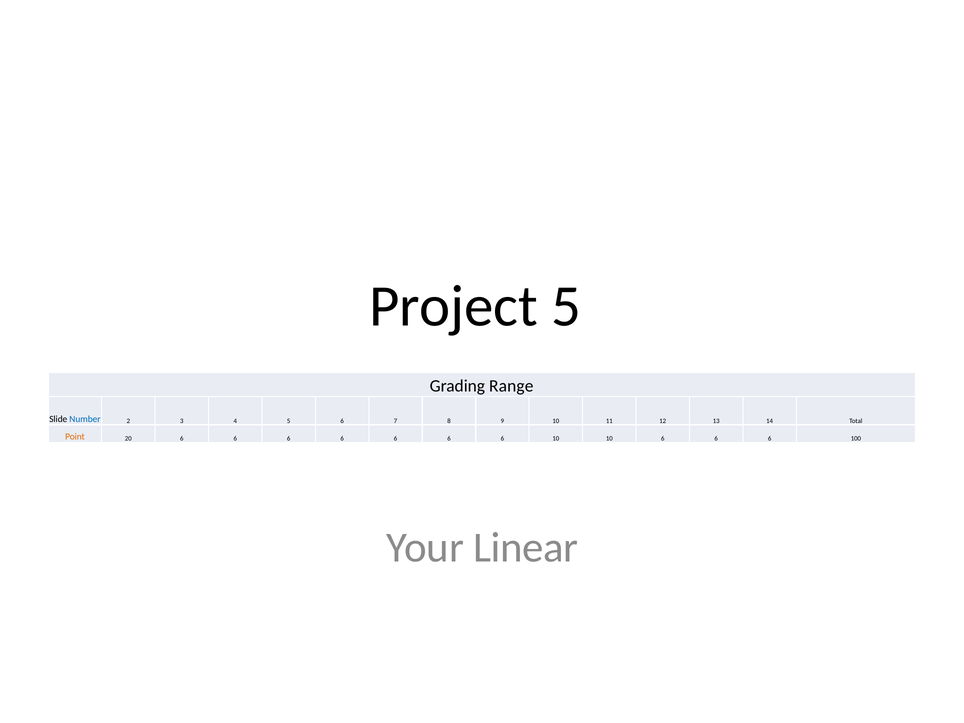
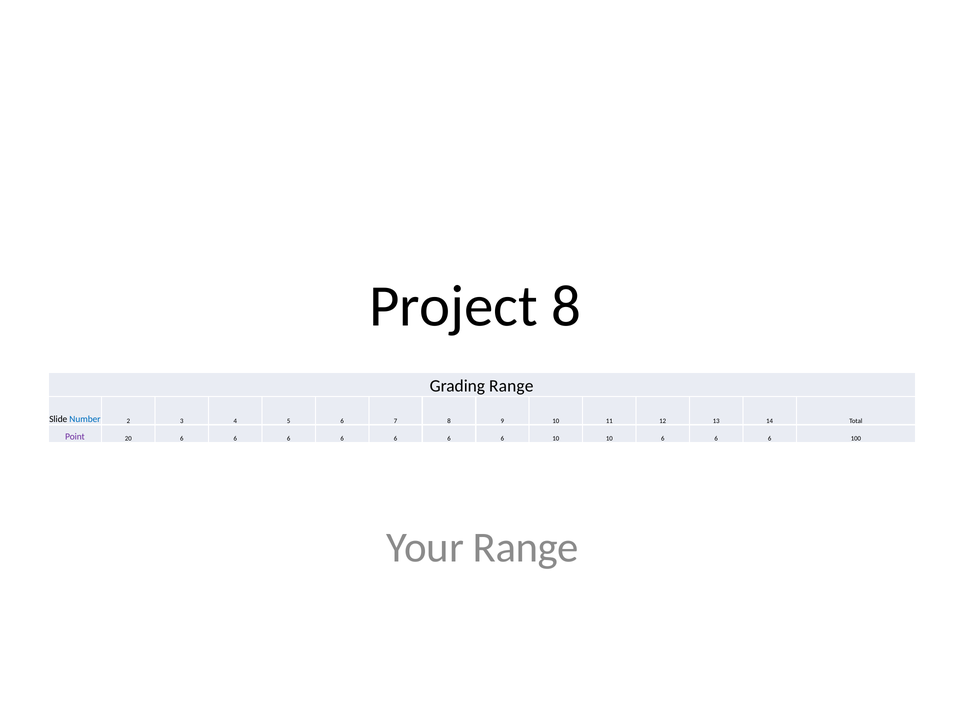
Project 5: 5 -> 8
Point colour: orange -> purple
Your Linear: Linear -> Range
